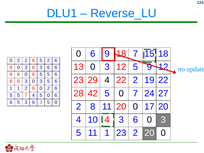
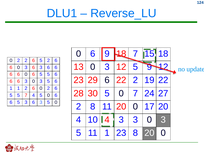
29 4: 4 -> 6
42: 42 -> 30
6 at (135, 120): 6 -> 3
23 2: 2 -> 8
